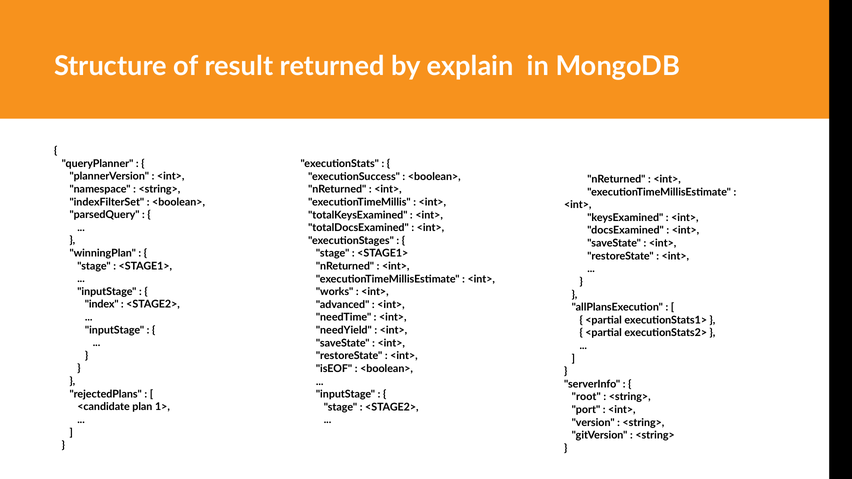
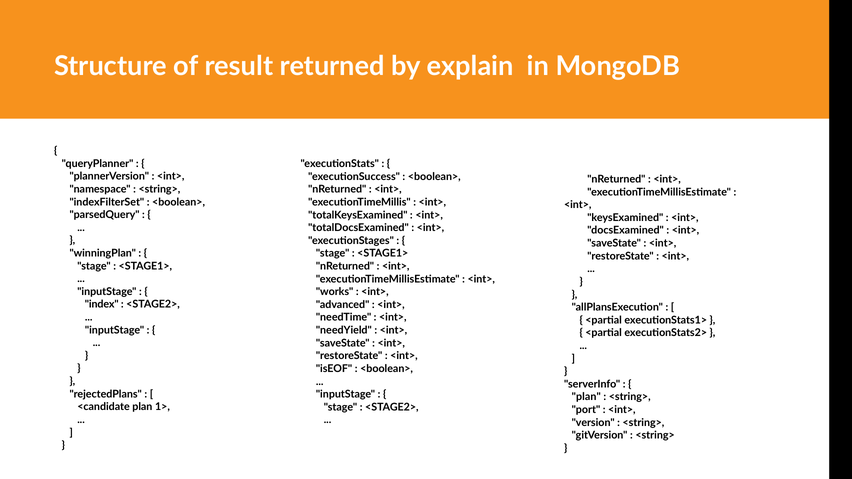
root at (586, 397): root -> plan
